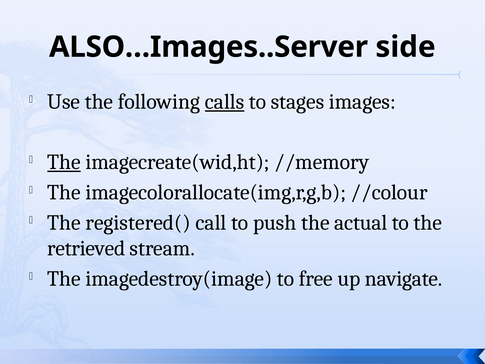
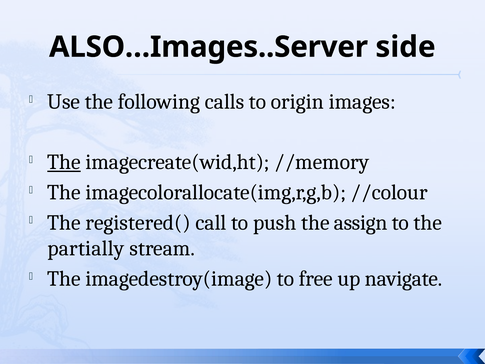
calls underline: present -> none
stages: stages -> origin
actual: actual -> assign
retrieved: retrieved -> partially
